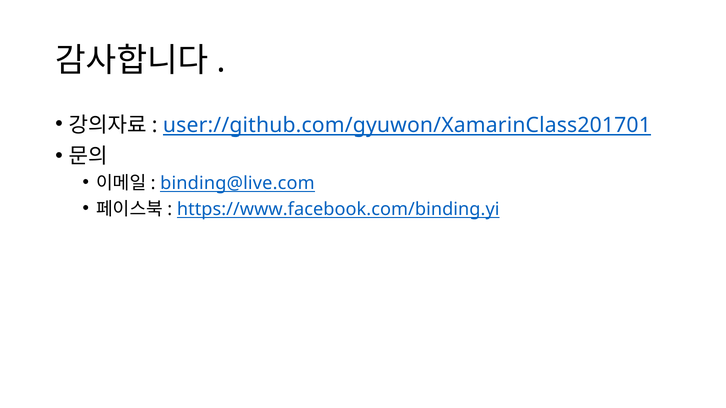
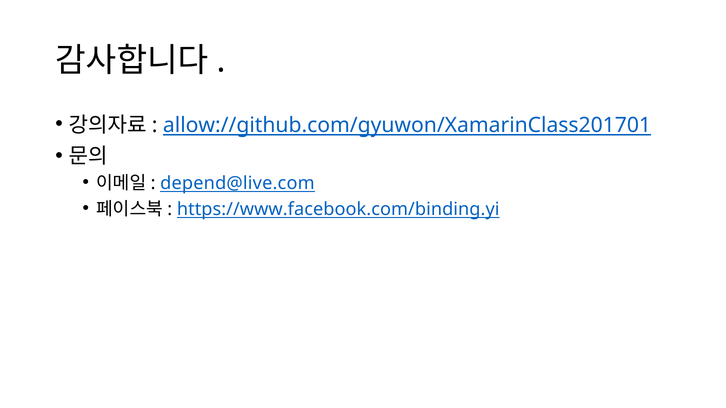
user://github.com/gyuwon/XamarinClass201701: user://github.com/gyuwon/XamarinClass201701 -> allow://github.com/gyuwon/XamarinClass201701
binding@live.com: binding@live.com -> depend@live.com
